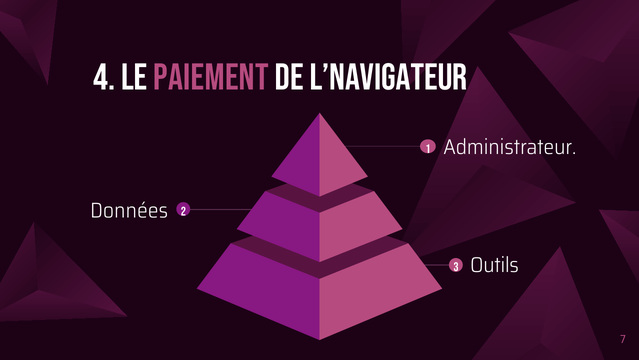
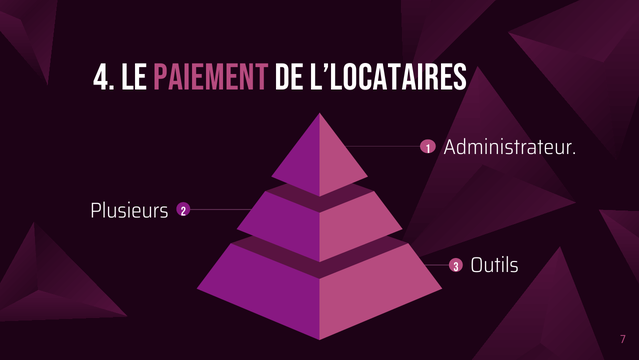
l’navigateur: l’navigateur -> l’locataires
Données: Données -> Plusieurs
